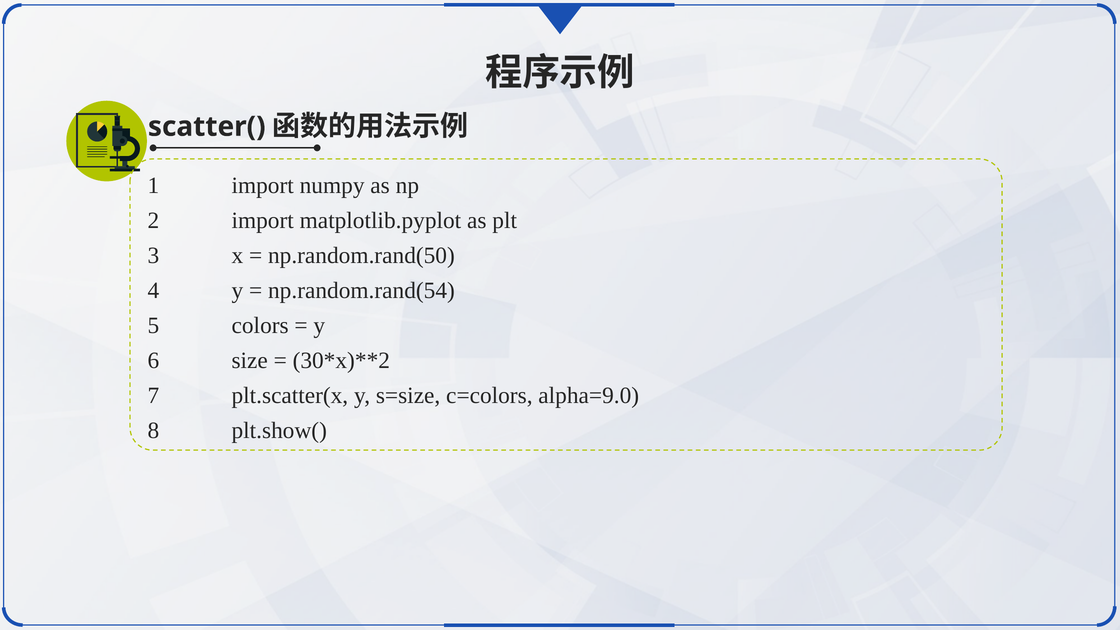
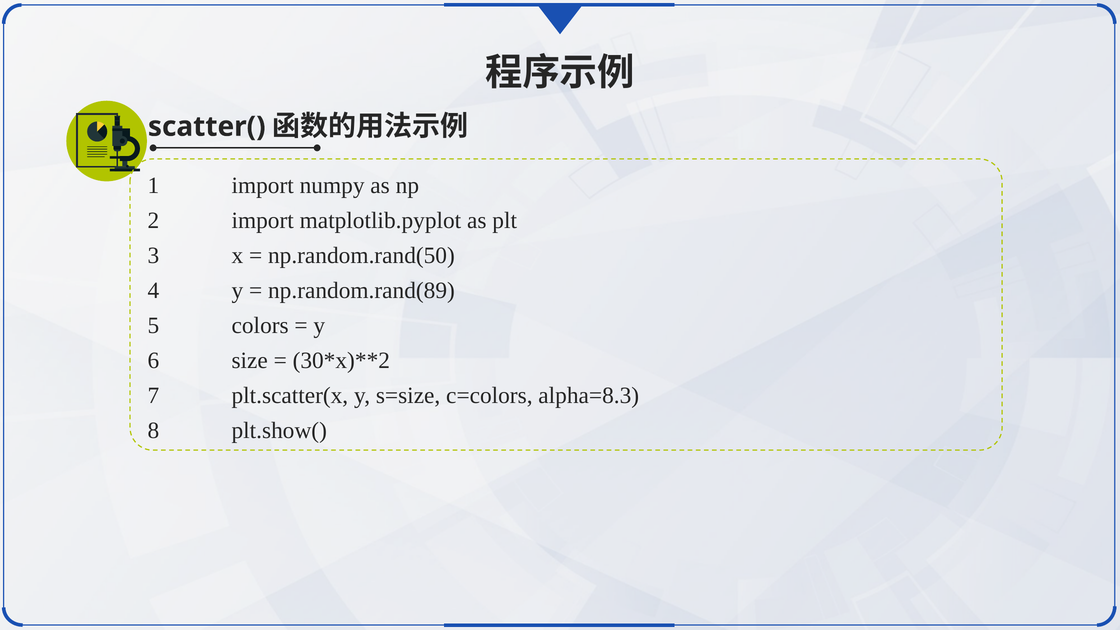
np.random.rand(54: np.random.rand(54 -> np.random.rand(89
alpha=9.0: alpha=9.0 -> alpha=8.3
